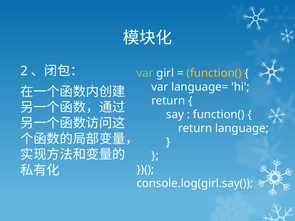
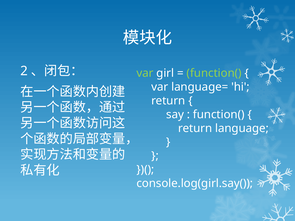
function( at (214, 73) colour: yellow -> light green
